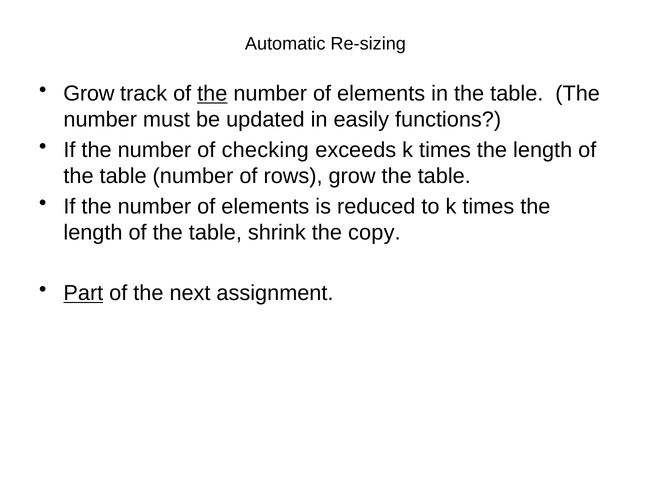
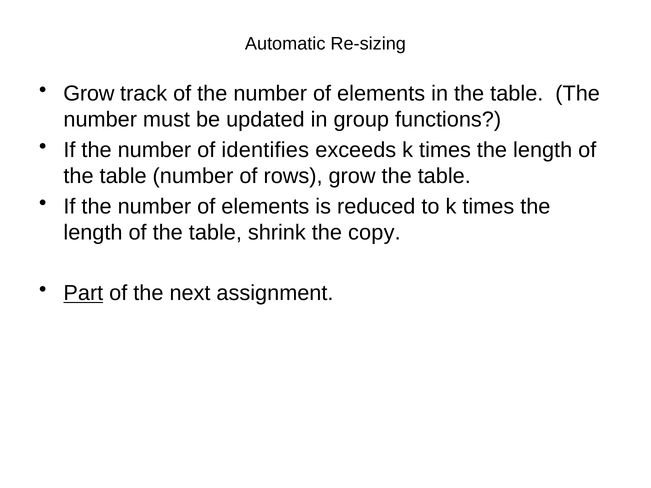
the at (212, 94) underline: present -> none
easily: easily -> group
checking: checking -> identifies
